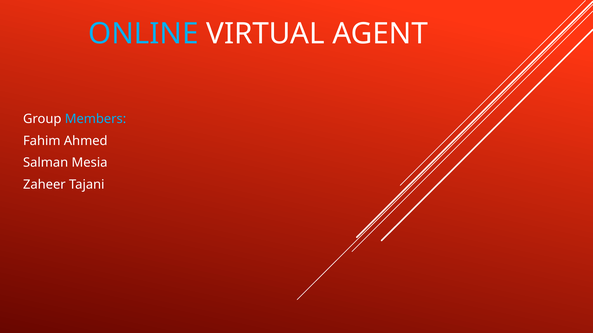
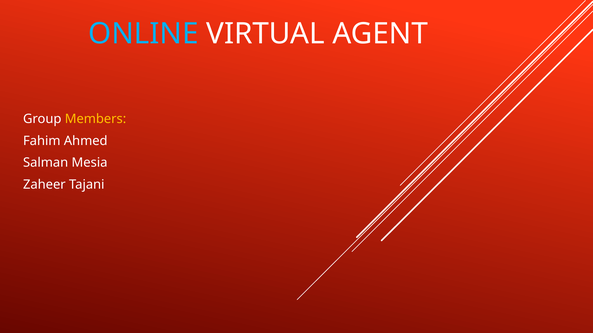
Members colour: light blue -> yellow
